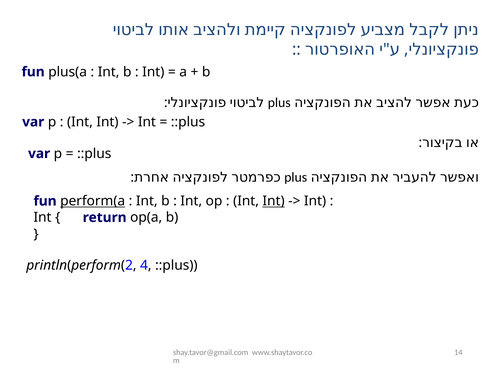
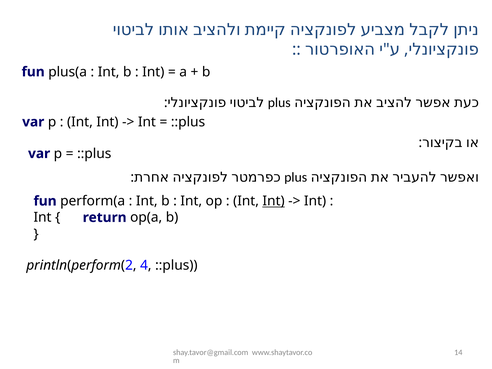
perform(a underline: present -> none
